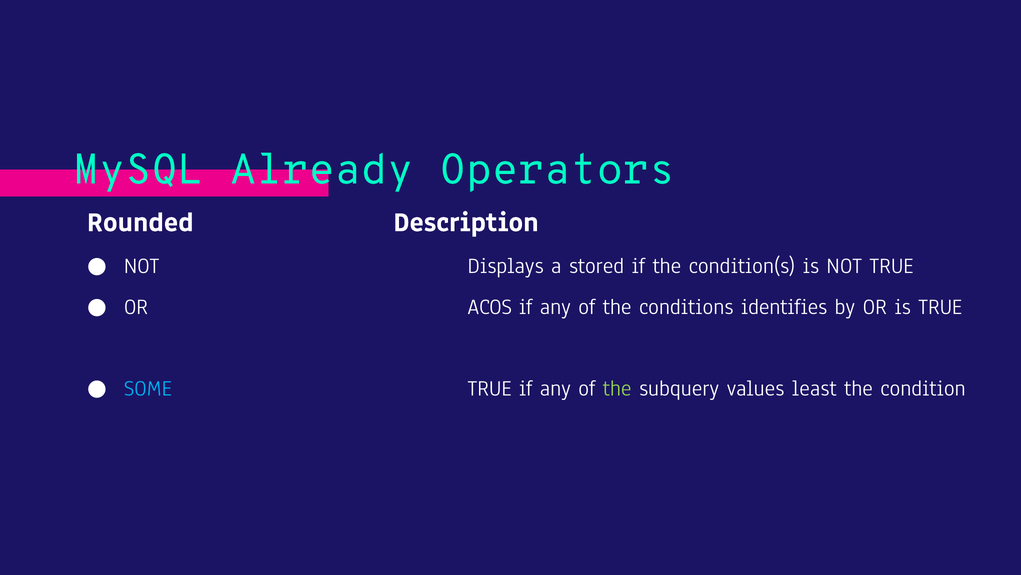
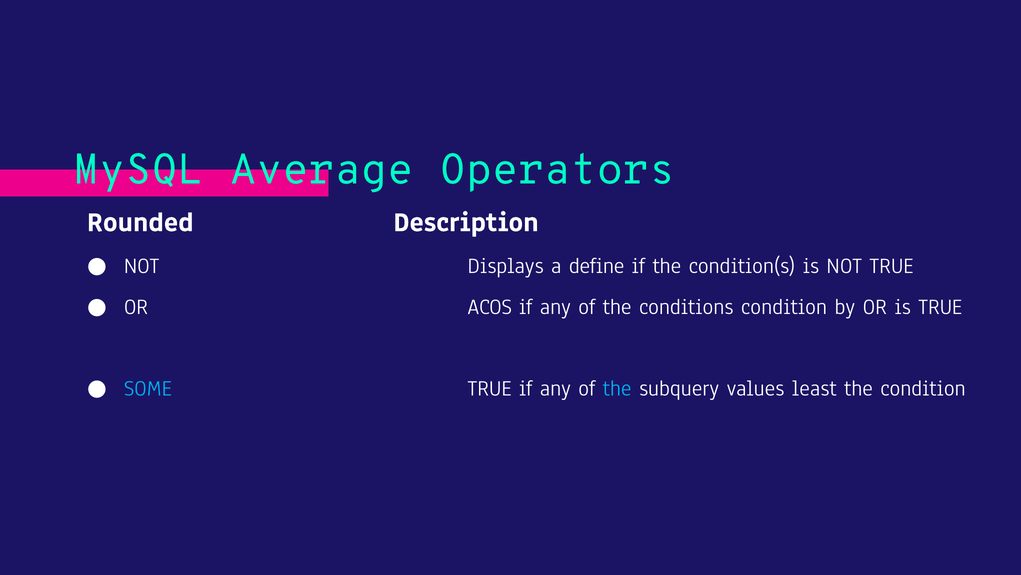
Already: Already -> Average
stored: stored -> define
conditions identifies: identifies -> condition
the at (617, 388) colour: light green -> light blue
